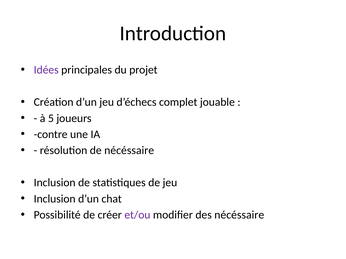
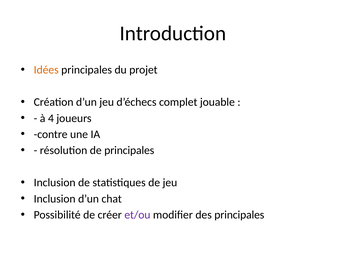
Idées colour: purple -> orange
5: 5 -> 4
de nécéssaire: nécéssaire -> principales
des nécéssaire: nécéssaire -> principales
